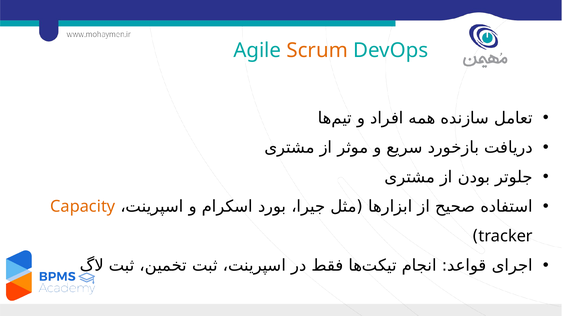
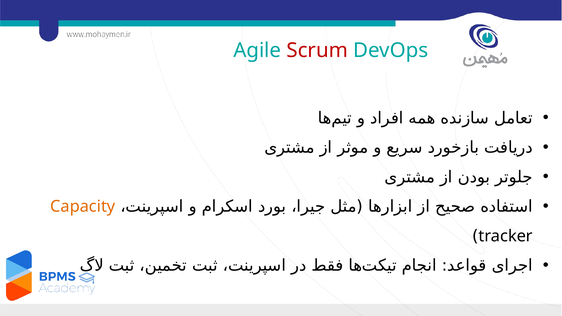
Scrum colour: orange -> red
